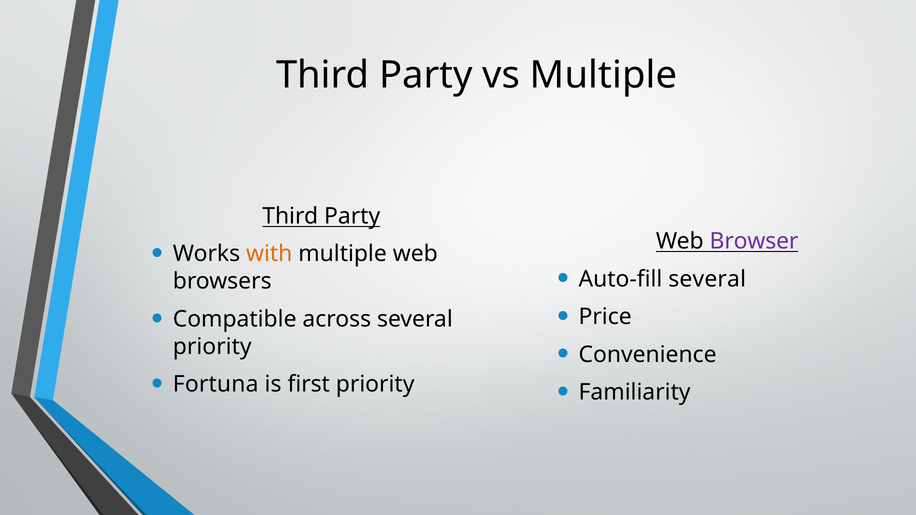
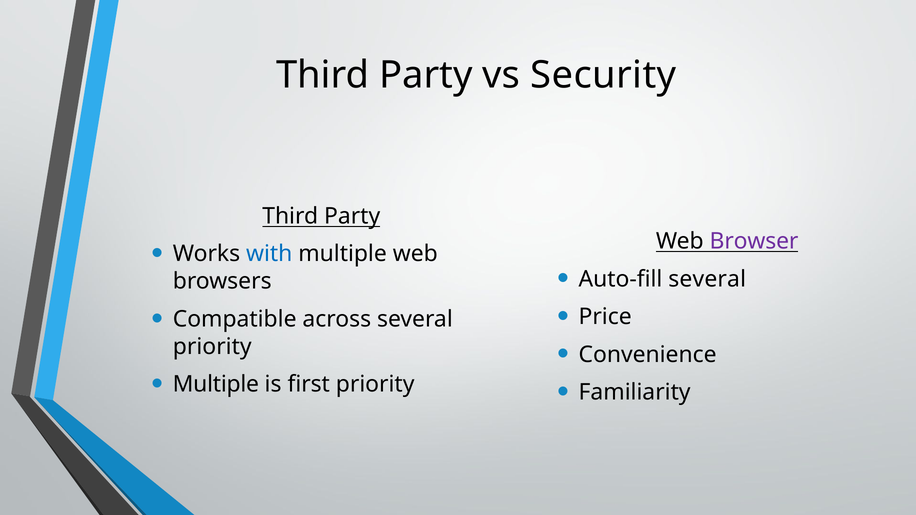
vs Multiple: Multiple -> Security
with colour: orange -> blue
Fortuna at (216, 385): Fortuna -> Multiple
